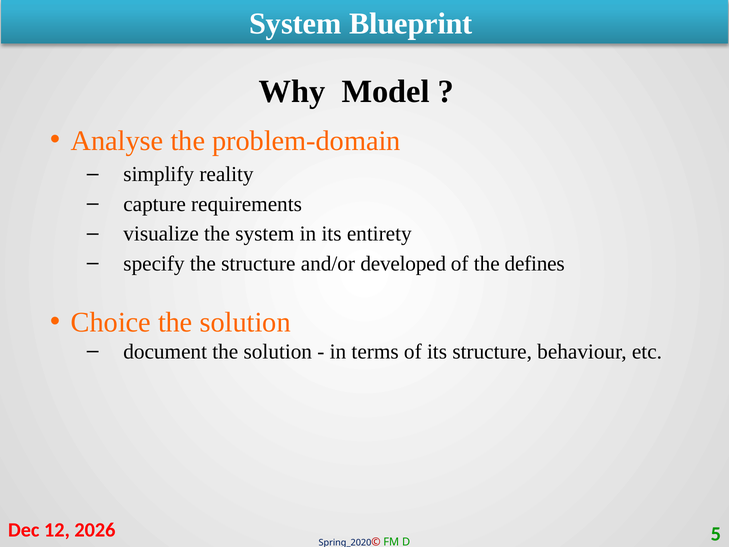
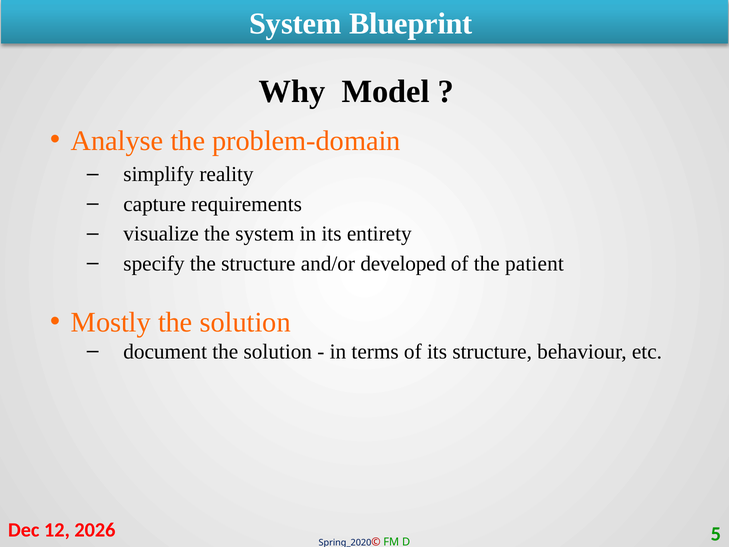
defines: defines -> patient
Choice: Choice -> Mostly
